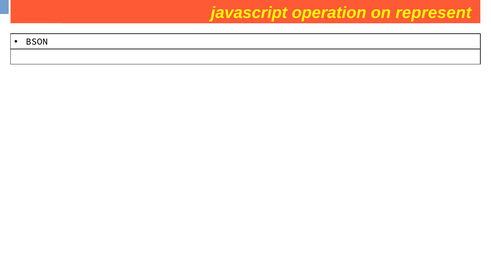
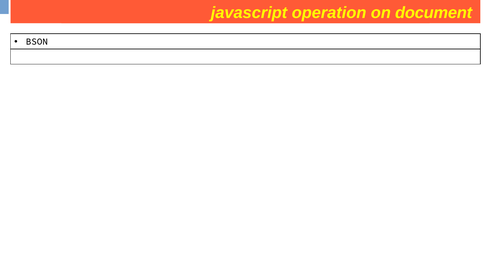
represent: represent -> document
